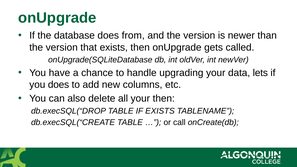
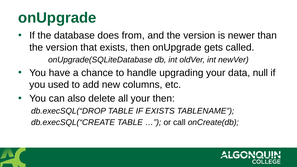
lets: lets -> null
you does: does -> used
